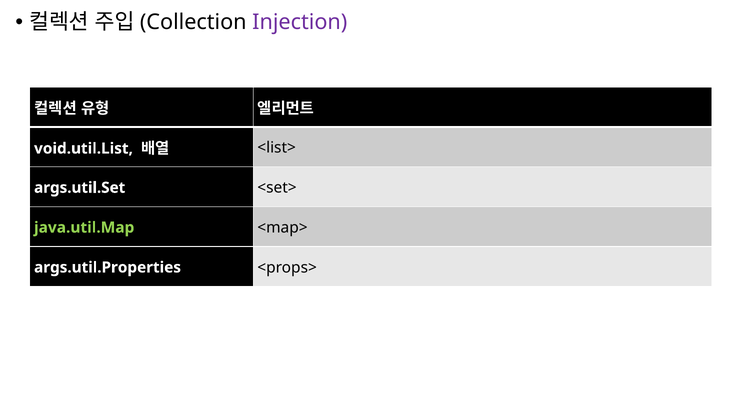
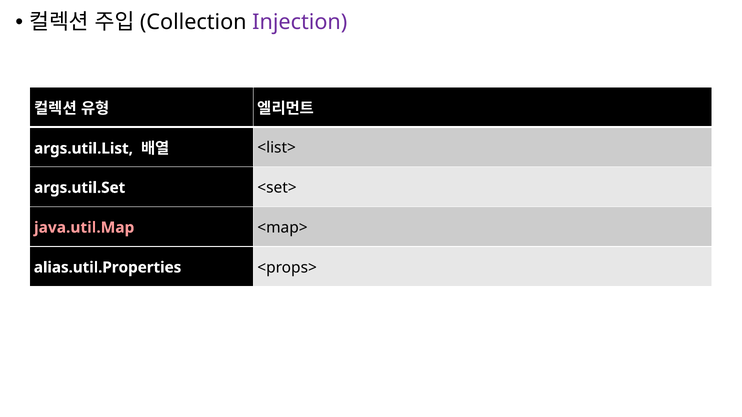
void.util.List: void.util.List -> args.util.List
java.util.Map colour: light green -> pink
args.util.Properties: args.util.Properties -> alias.util.Properties
